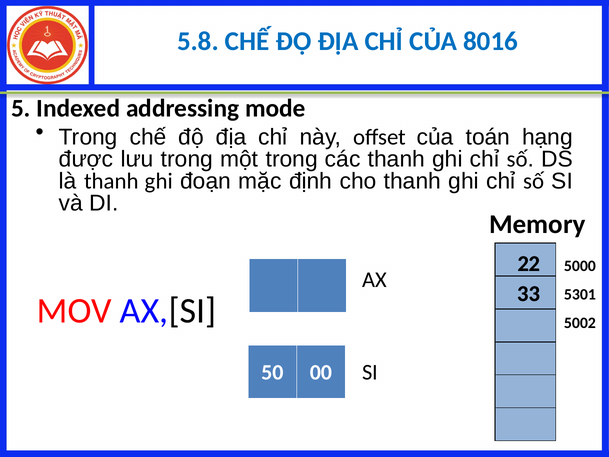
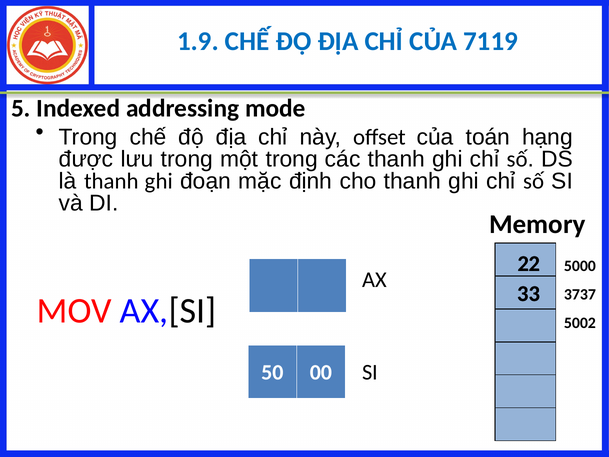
5.8: 5.8 -> 1.9
8016: 8016 -> 7119
5301: 5301 -> 3737
